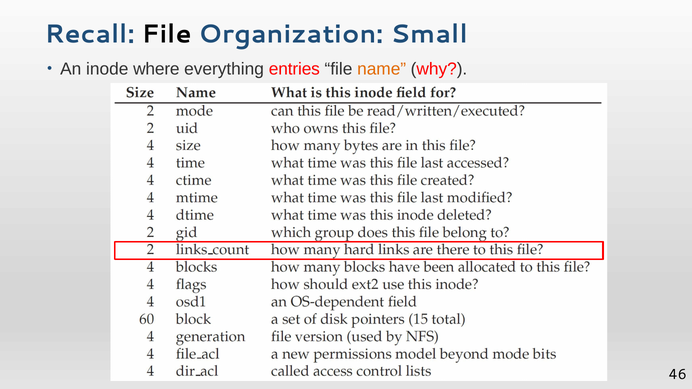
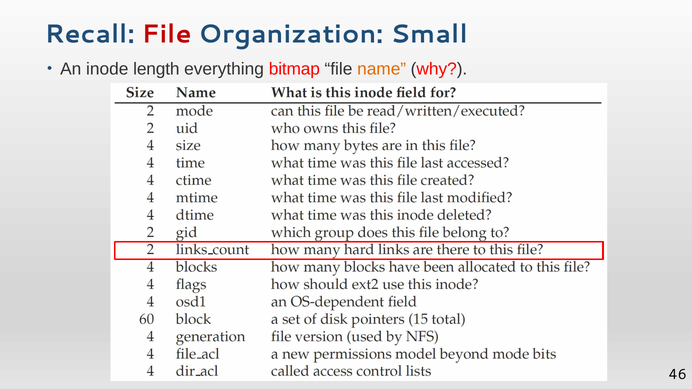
File at (167, 34) colour: black -> red
where: where -> length
entries: entries -> bitmap
